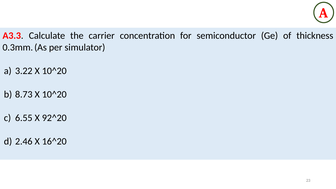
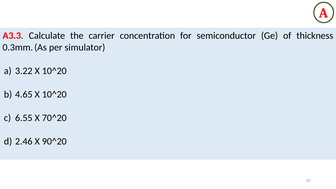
8.73: 8.73 -> 4.65
92^20: 92^20 -> 70^20
16^20: 16^20 -> 90^20
